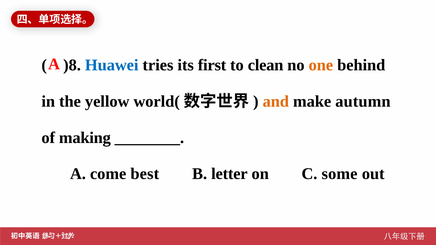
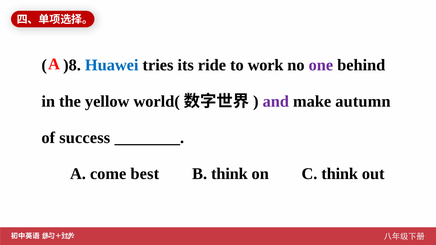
first: first -> ride
clean: clean -> work
one colour: orange -> purple
and colour: orange -> purple
making: making -> success
B letter: letter -> think
C some: some -> think
